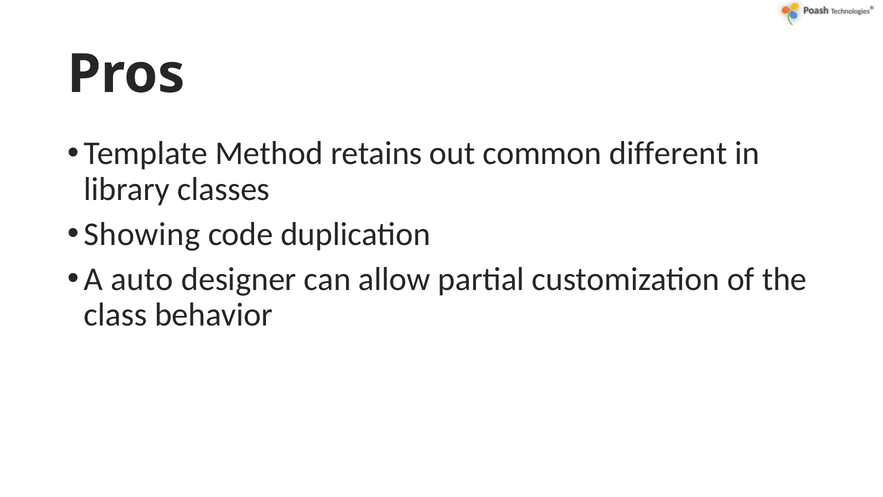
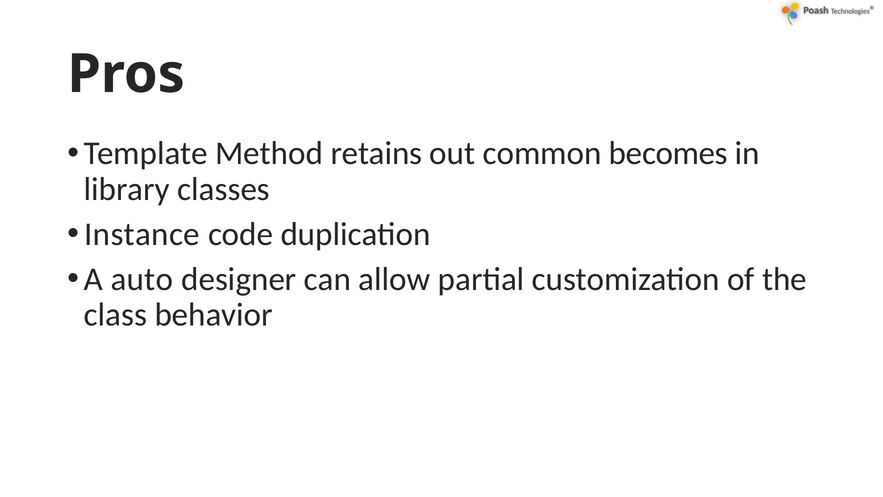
different: different -> becomes
Showing: Showing -> Instance
